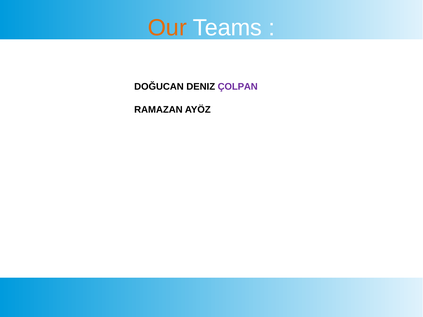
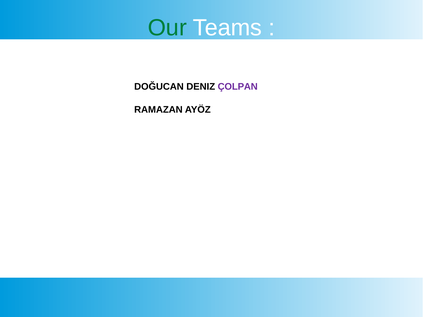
Our colour: orange -> green
